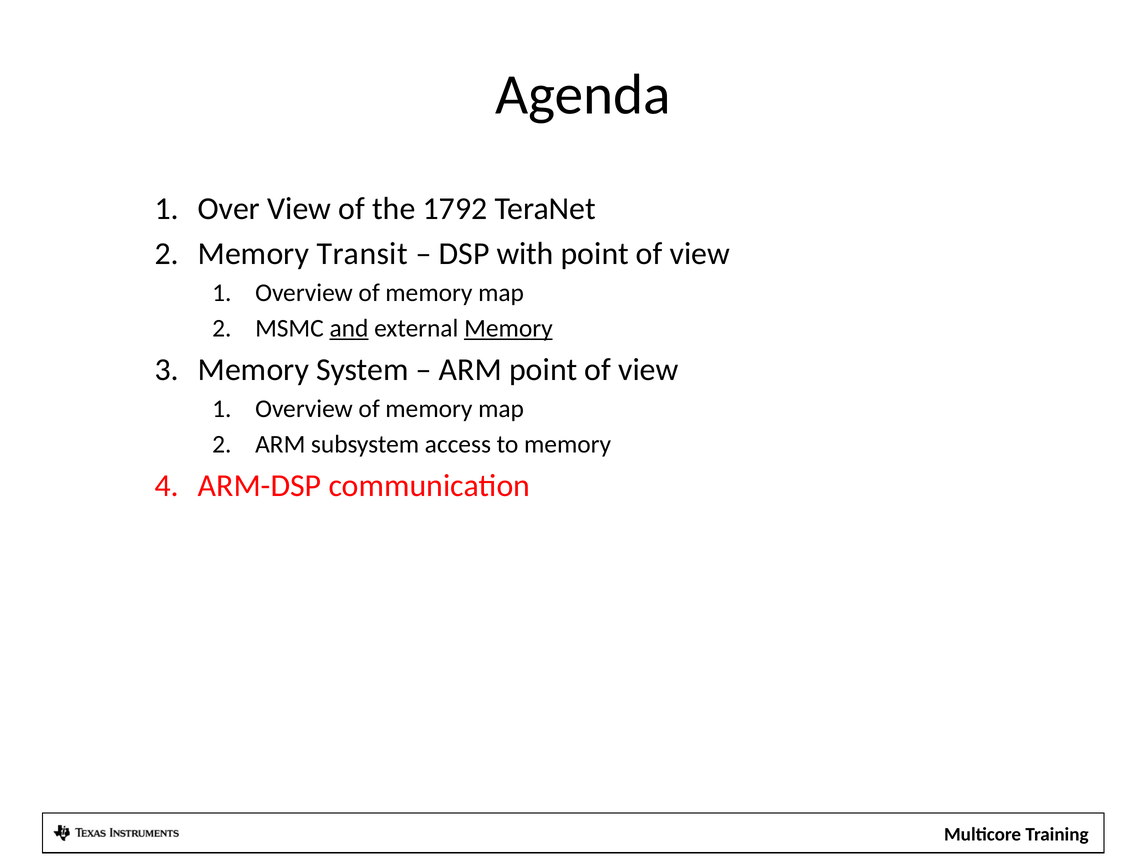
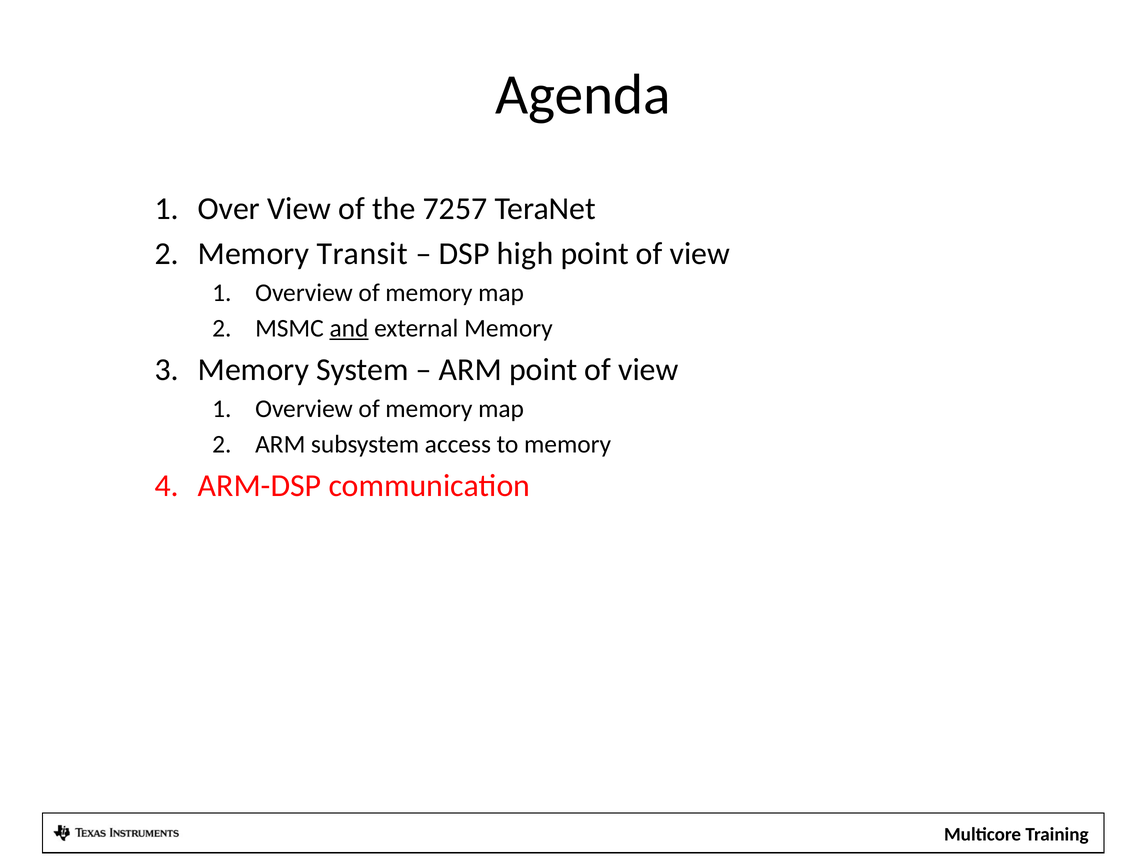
1792: 1792 -> 7257
with: with -> high
Memory at (508, 328) underline: present -> none
